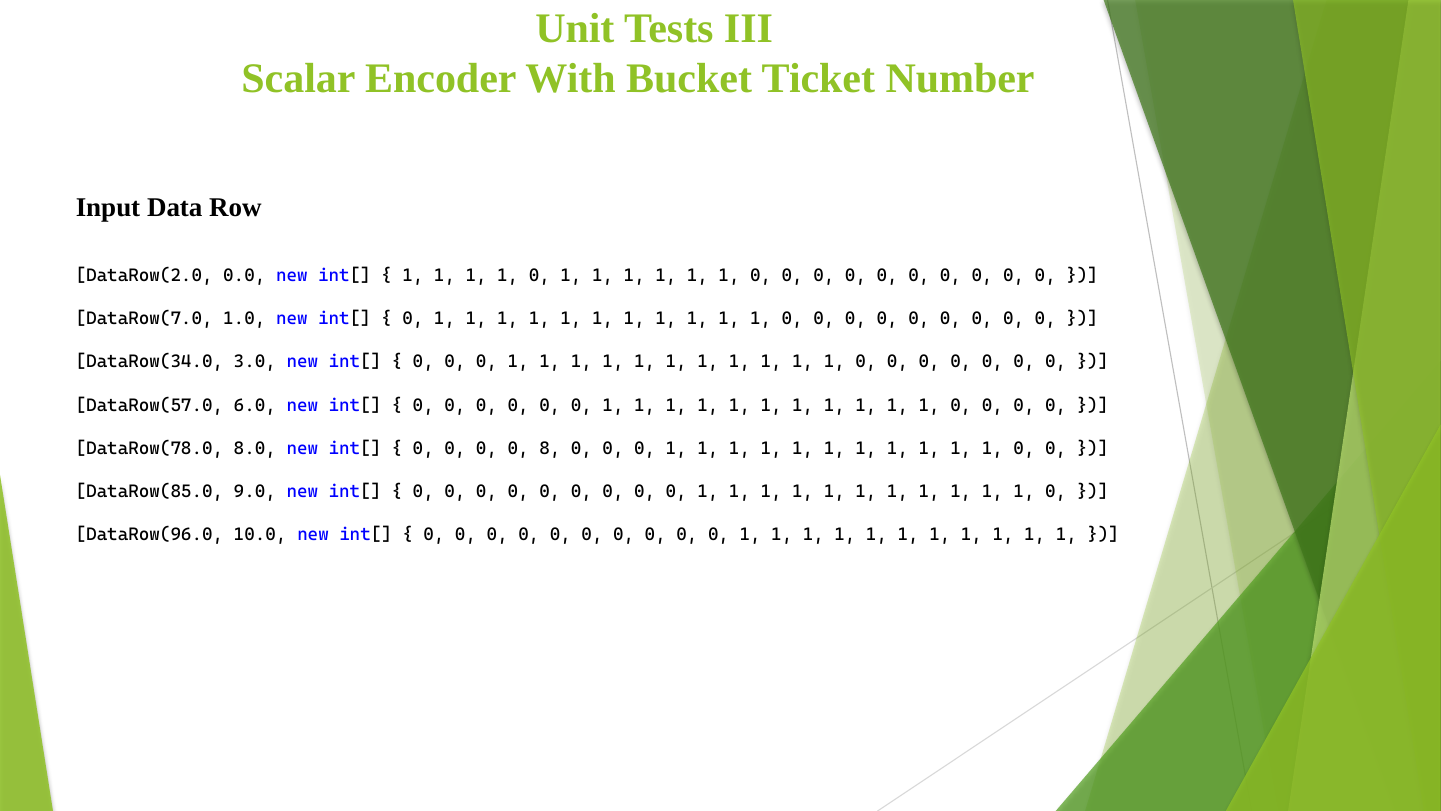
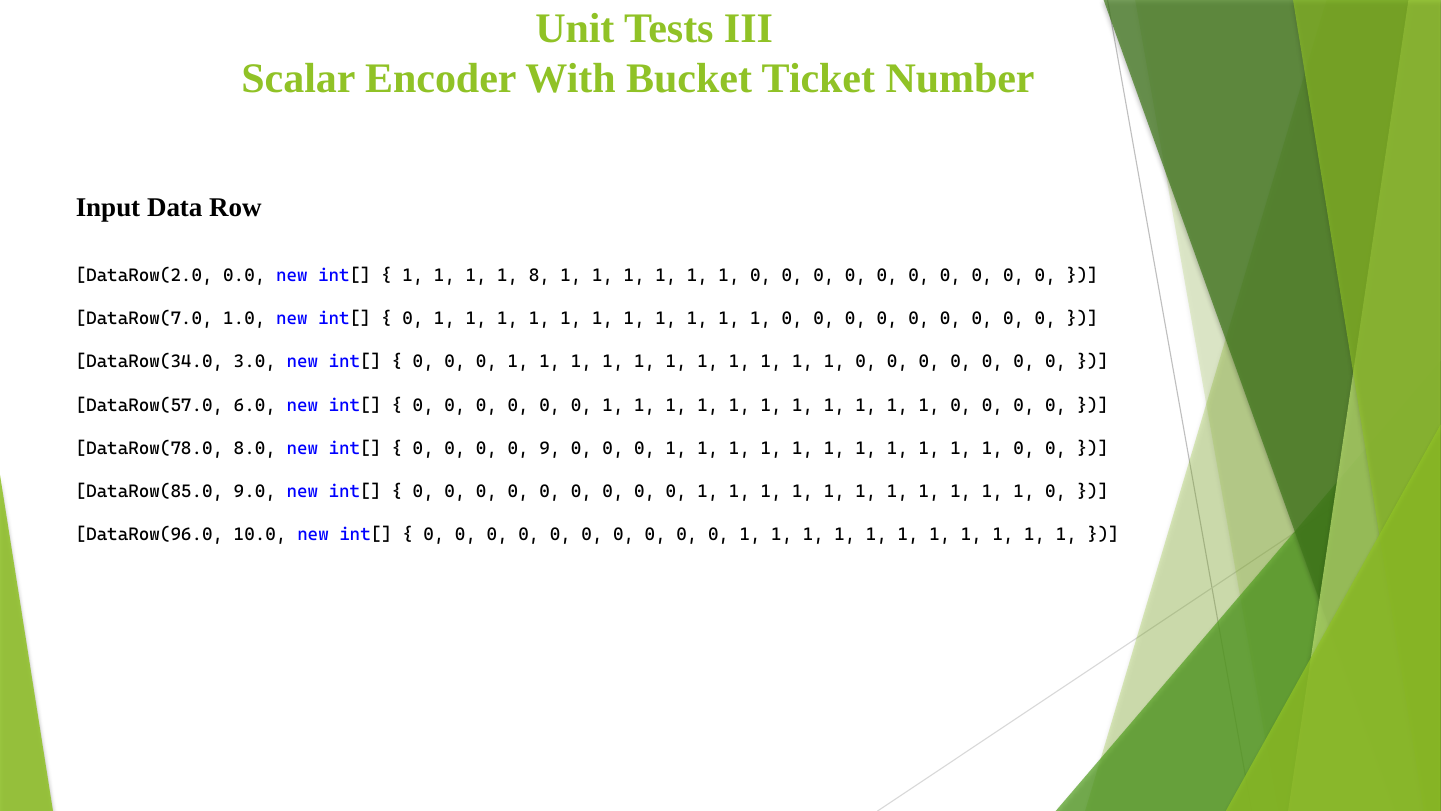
0 at (539, 275): 0 -> 8
8: 8 -> 9
